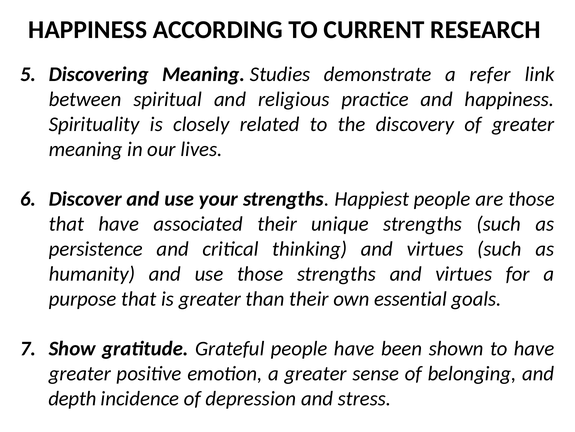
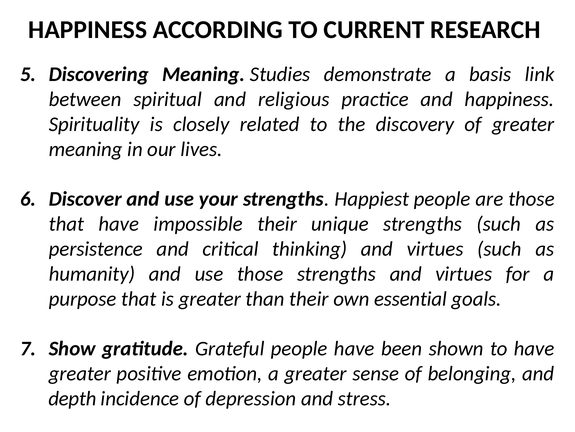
refer: refer -> basis
associated: associated -> impossible
